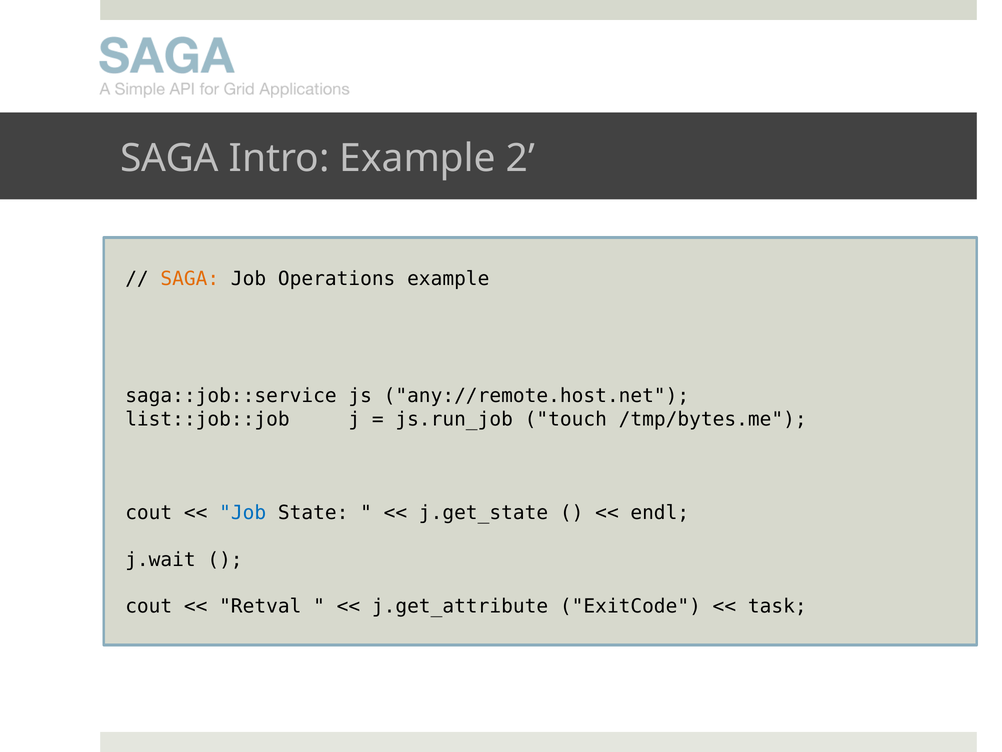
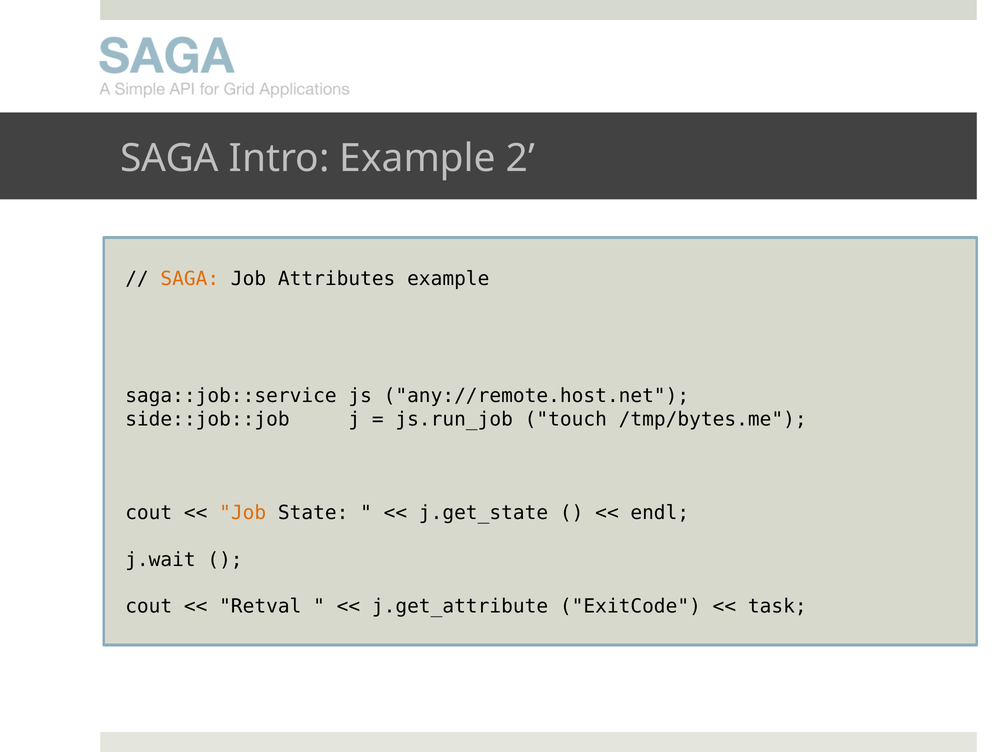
Operations: Operations -> Attributes
list::job::job: list::job::job -> side::job::job
Job at (243, 513) colour: blue -> orange
